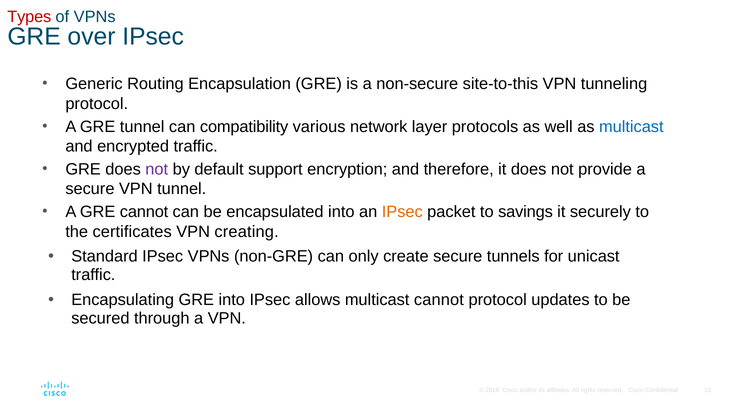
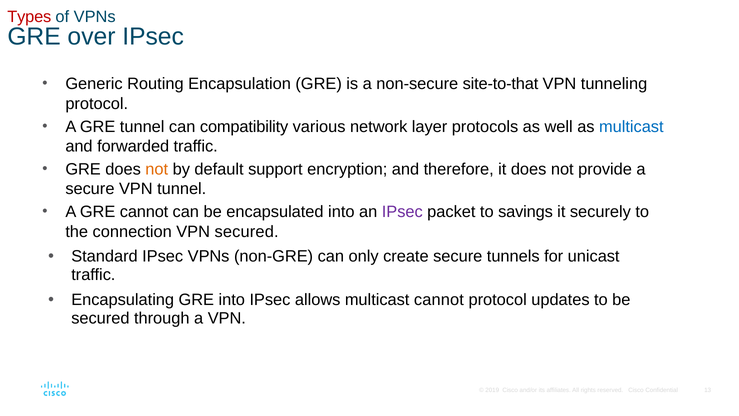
site-to-this: site-to-this -> site-to-that
encrypted: encrypted -> forwarded
not at (157, 169) colour: purple -> orange
IPsec at (402, 212) colour: orange -> purple
certificates: certificates -> connection
VPN creating: creating -> secured
